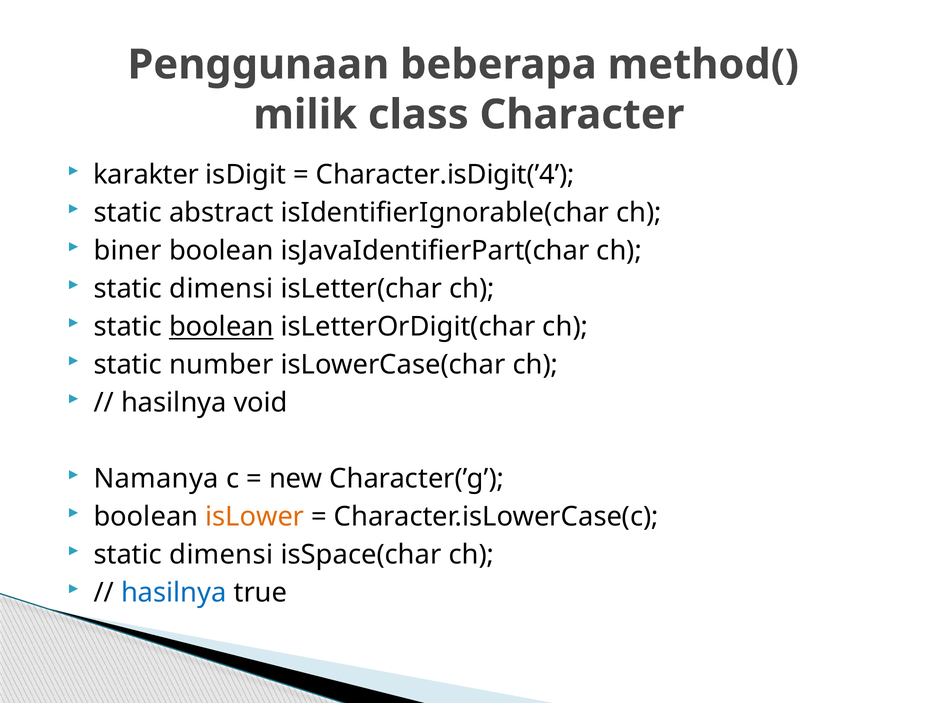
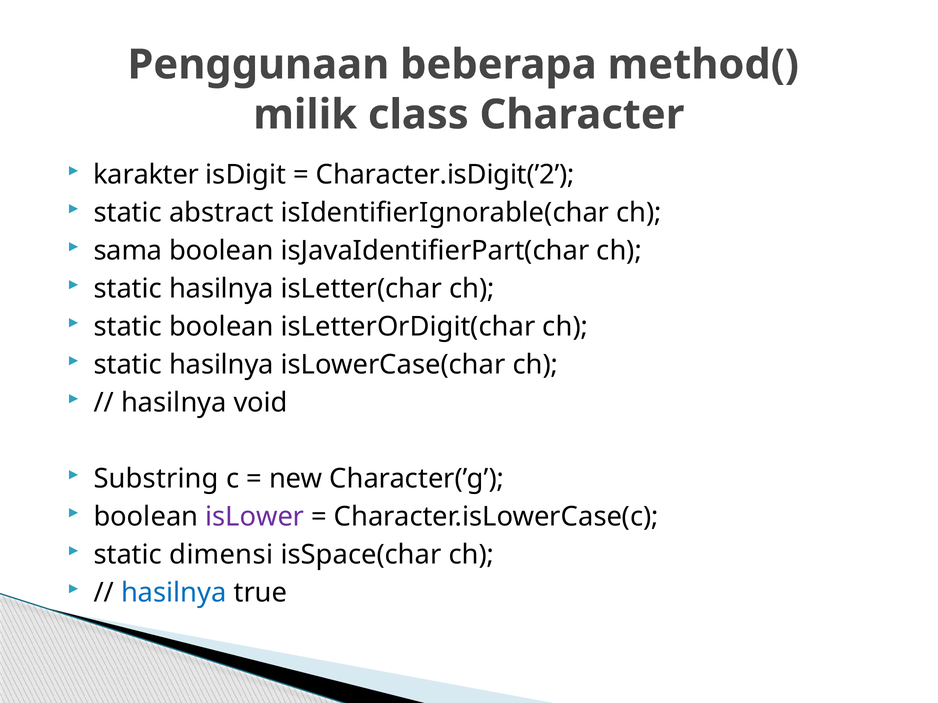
Character.isDigit(’4: Character.isDigit(’4 -> Character.isDigit(’2
biner: biner -> sama
dimensi at (221, 289): dimensi -> hasilnya
boolean at (221, 327) underline: present -> none
number at (221, 365): number -> hasilnya
Namanya: Namanya -> Substring
isLower colour: orange -> purple
